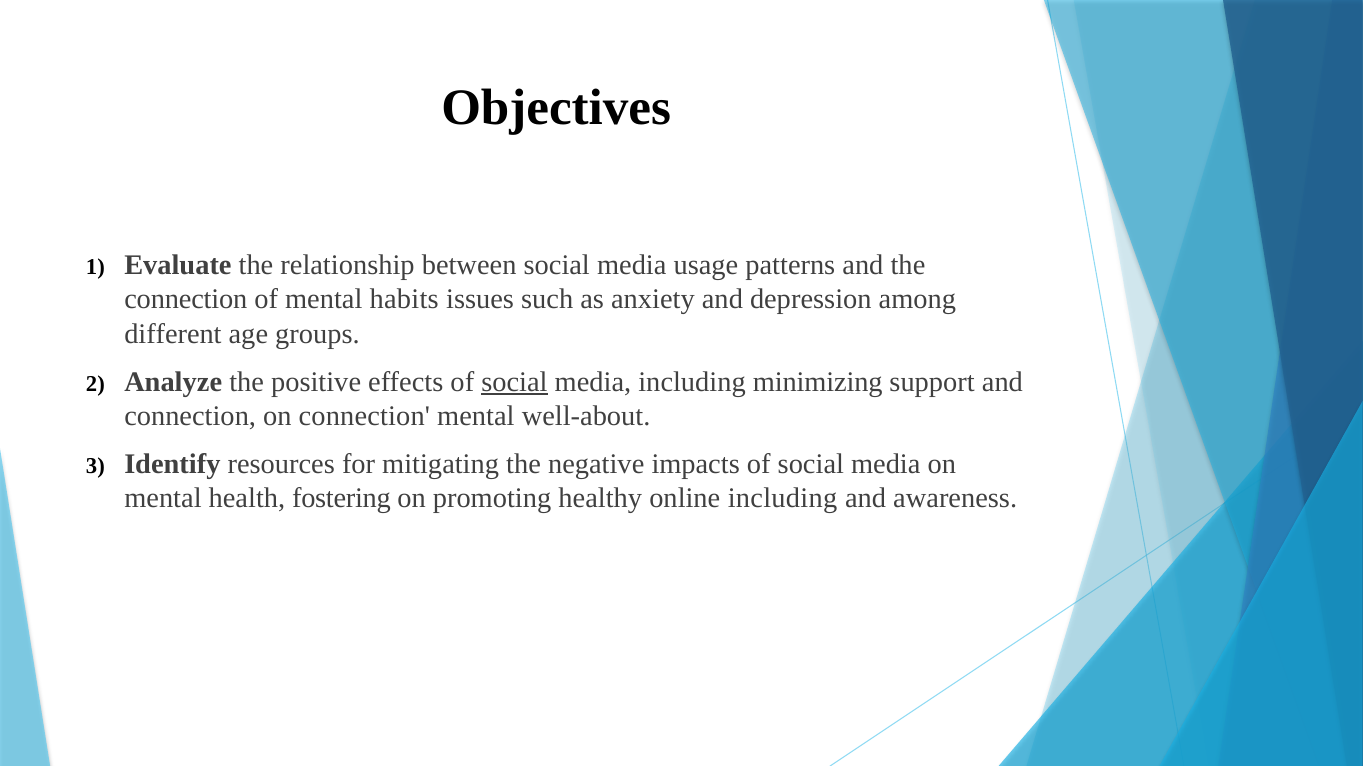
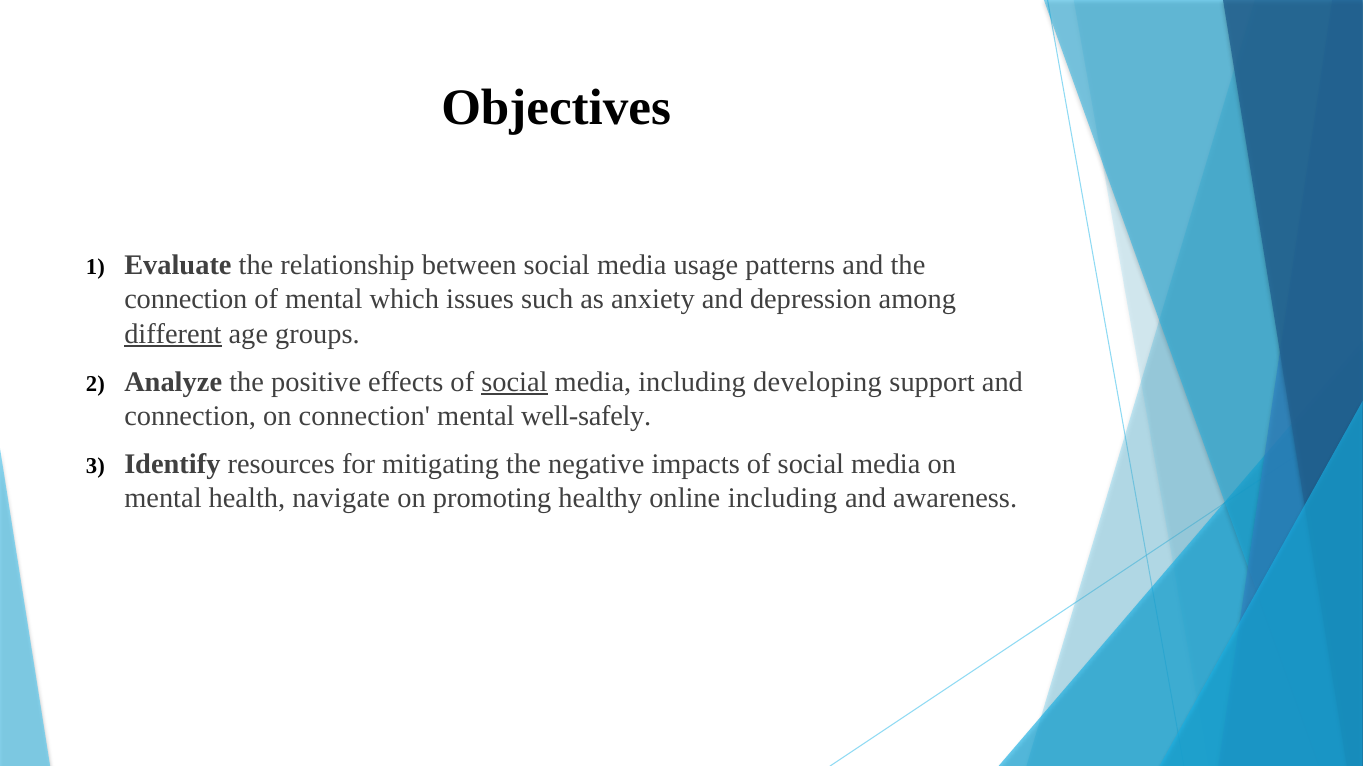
habits: habits -> which
different underline: none -> present
minimizing: minimizing -> developing
well-about: well-about -> well-safely
fostering: fostering -> navigate
